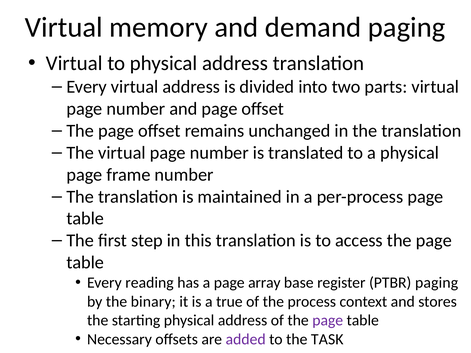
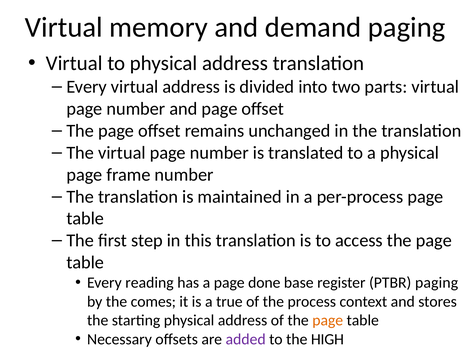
array: array -> done
binary: binary -> comes
page at (328, 321) colour: purple -> orange
TASK: TASK -> HIGH
